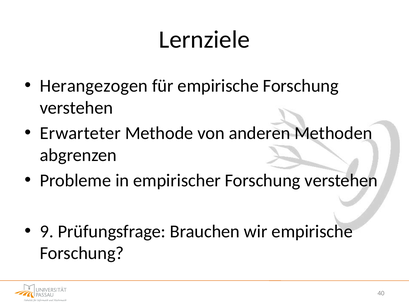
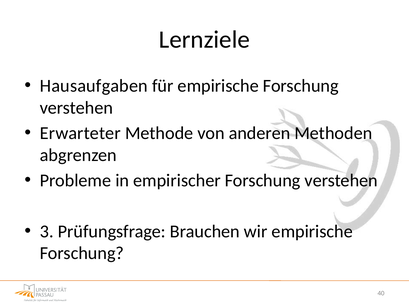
Herangezogen: Herangezogen -> Hausaufgaben
9: 9 -> 3
